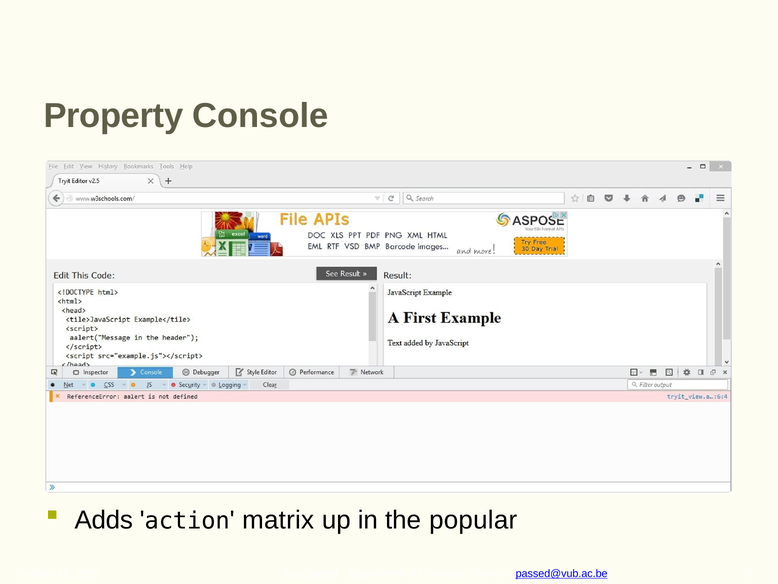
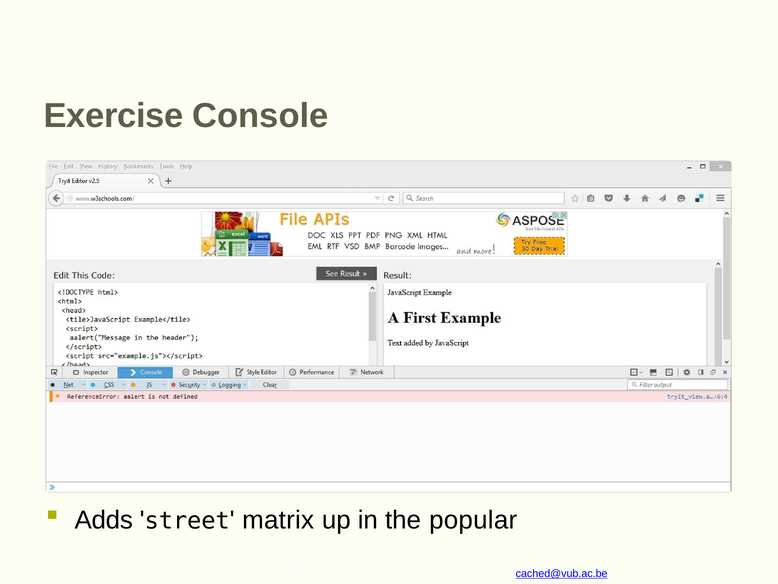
Property: Property -> Exercise
action: action -> street
passed@vub.ac.be: passed@vub.ac.be -> cached@vub.ac.be
